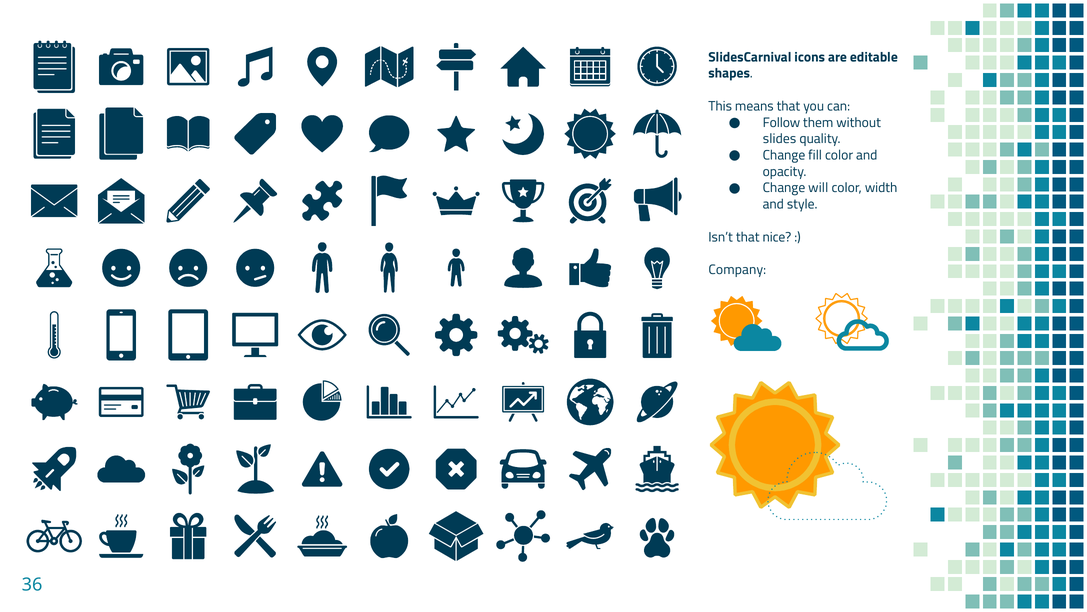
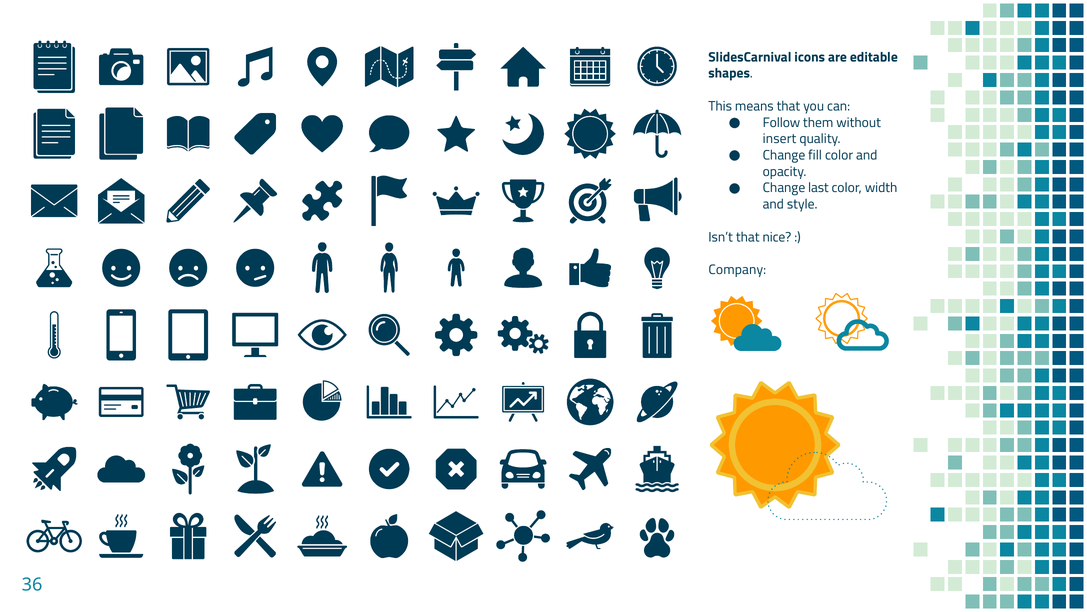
slides: slides -> insert
will: will -> last
